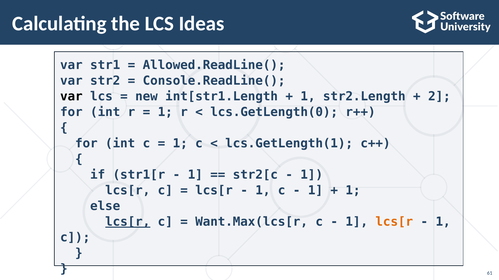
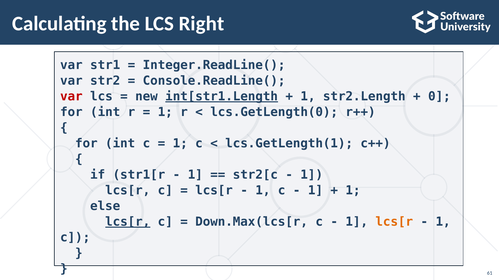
Ideas: Ideas -> Right
Allowed.ReadLine(: Allowed.ReadLine( -> Integer.ReadLine(
var at (71, 97) colour: black -> red
int[str1.Length underline: none -> present
2: 2 -> 0
Want.Max(lcs[r: Want.Max(lcs[r -> Down.Max(lcs[r
